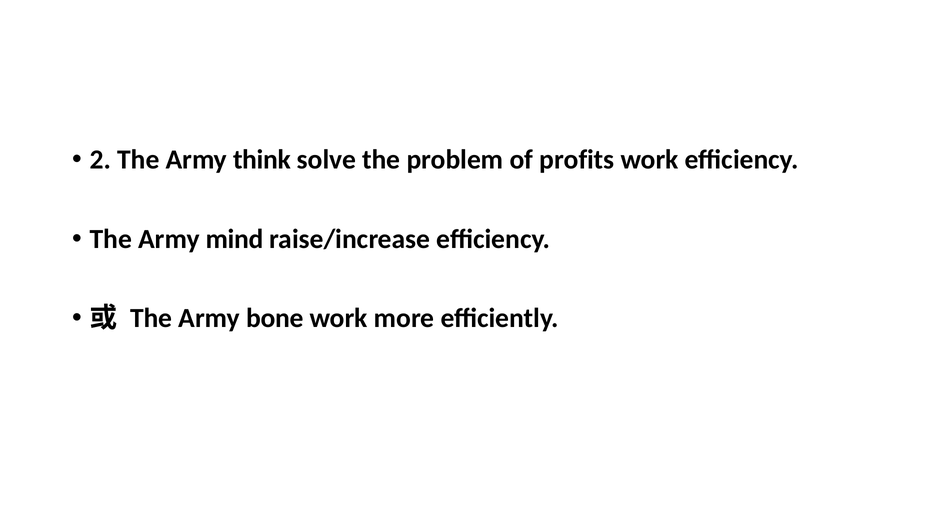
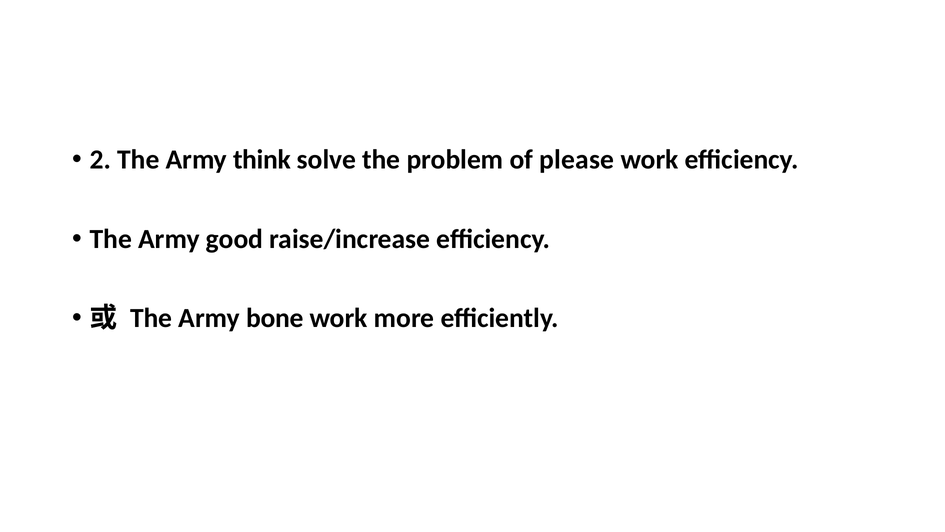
profits: profits -> please
mind: mind -> good
